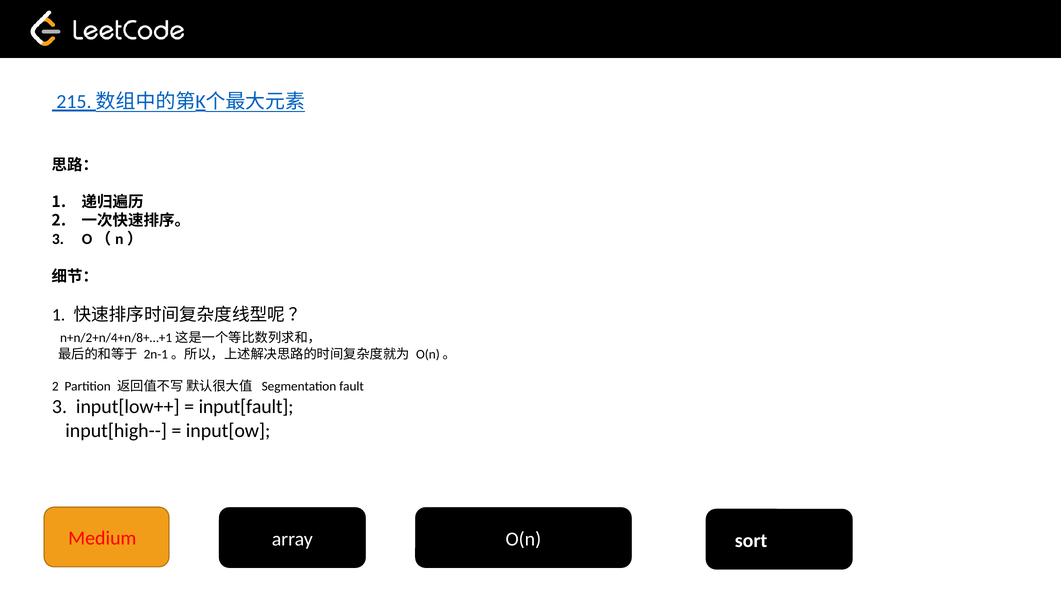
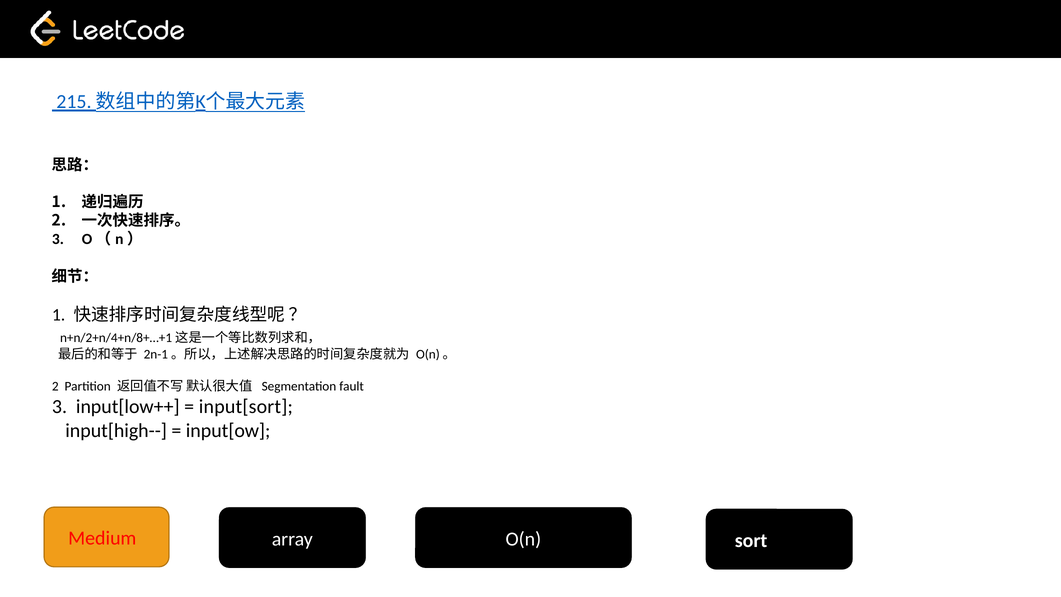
input[fault: input[fault -> input[sort
